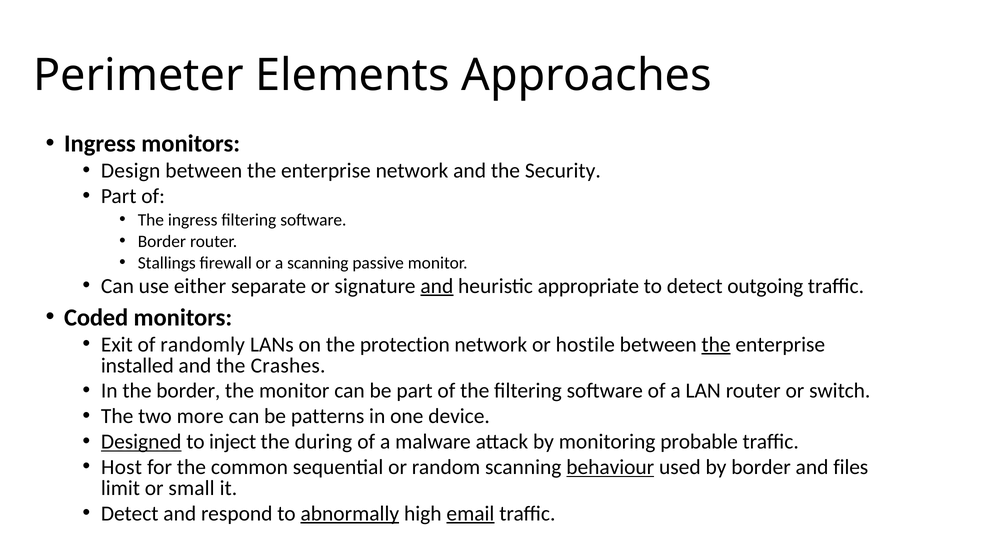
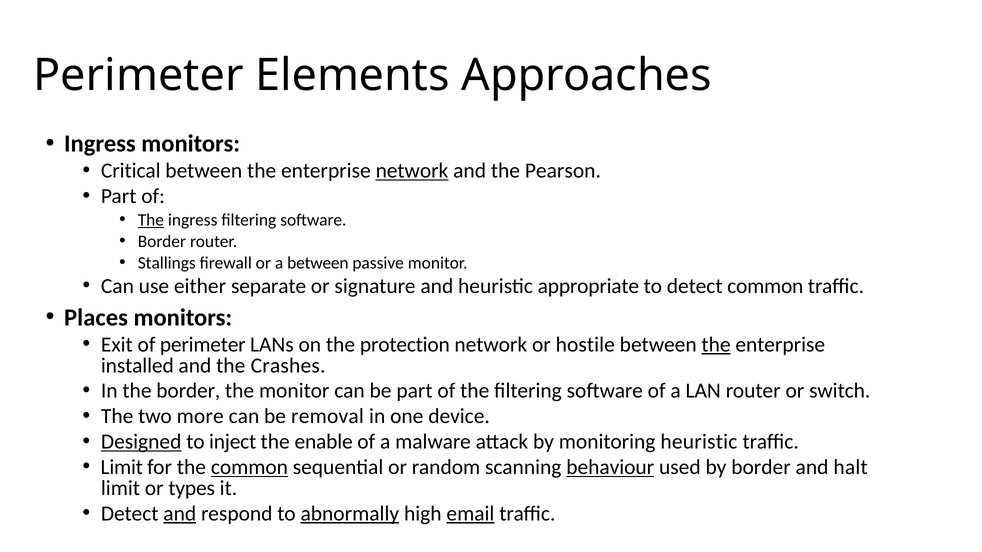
Design: Design -> Critical
network at (412, 171) underline: none -> present
Security: Security -> Pearson
The at (151, 220) underline: none -> present
a scanning: scanning -> between
and at (437, 286) underline: present -> none
detect outgoing: outgoing -> common
Coded: Coded -> Places
of randomly: randomly -> perimeter
patterns: patterns -> removal
during: during -> enable
monitoring probable: probable -> heuristic
Host at (122, 468): Host -> Limit
common at (249, 468) underline: none -> present
files: files -> halt
small: small -> types
and at (180, 514) underline: none -> present
